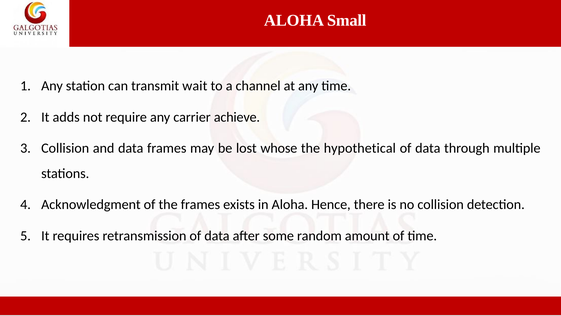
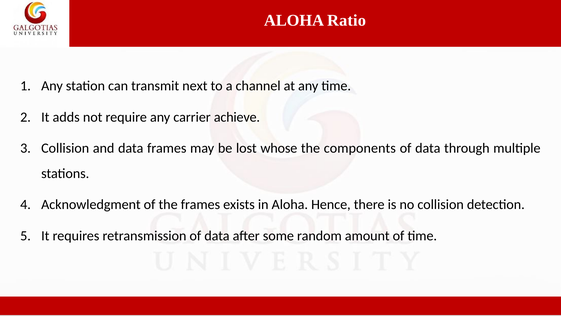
Small: Small -> Ratio
wait: wait -> next
hypothetical: hypothetical -> components
